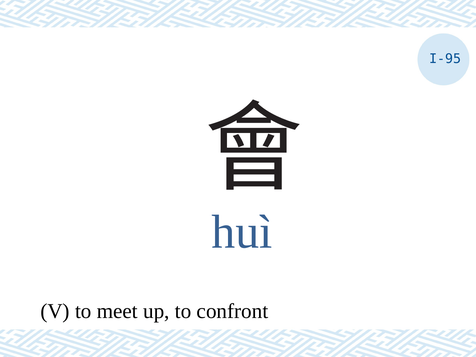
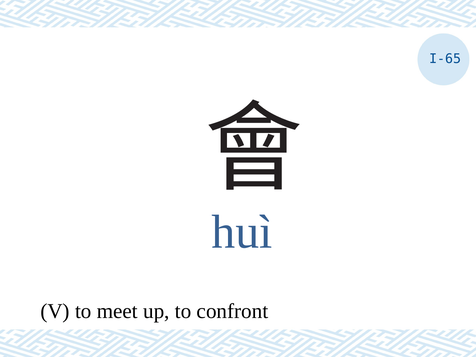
I-95: I-95 -> I-65
